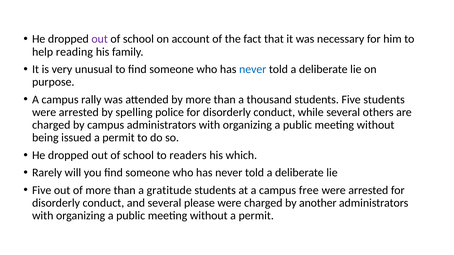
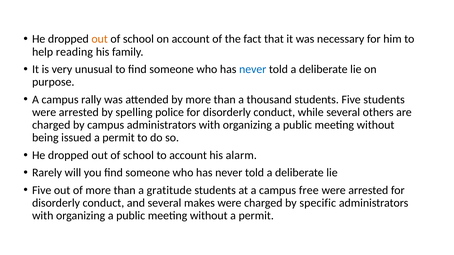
out at (100, 39) colour: purple -> orange
to readers: readers -> account
which: which -> alarm
please: please -> makes
another: another -> specific
